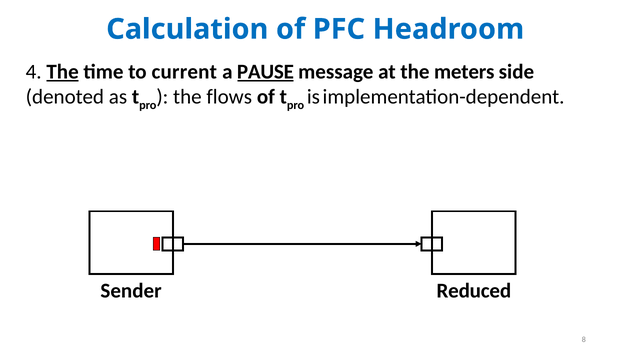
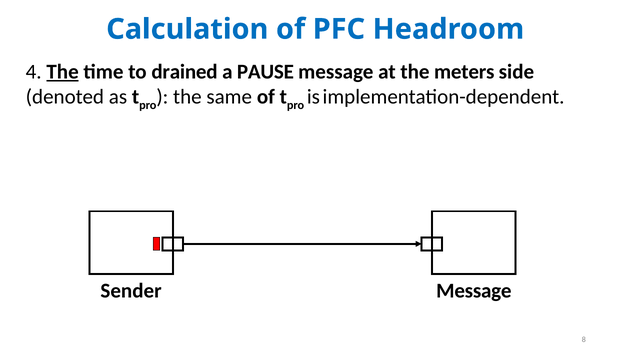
current: current -> drained
PAUSE underline: present -> none
flows: flows -> same
Sender Reduced: Reduced -> Message
